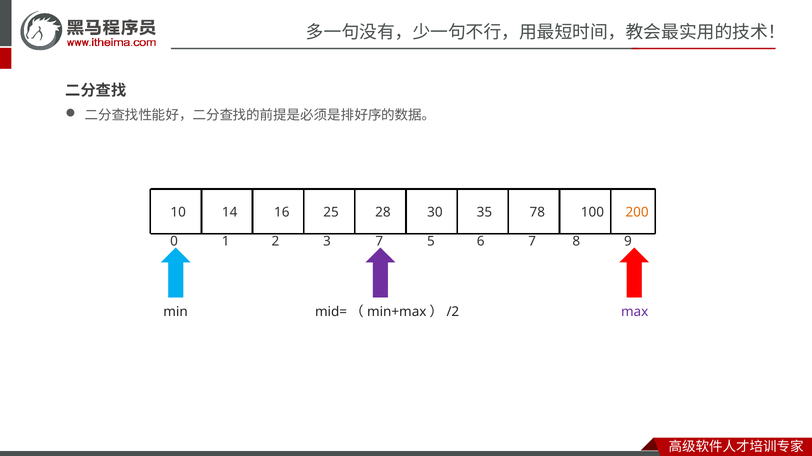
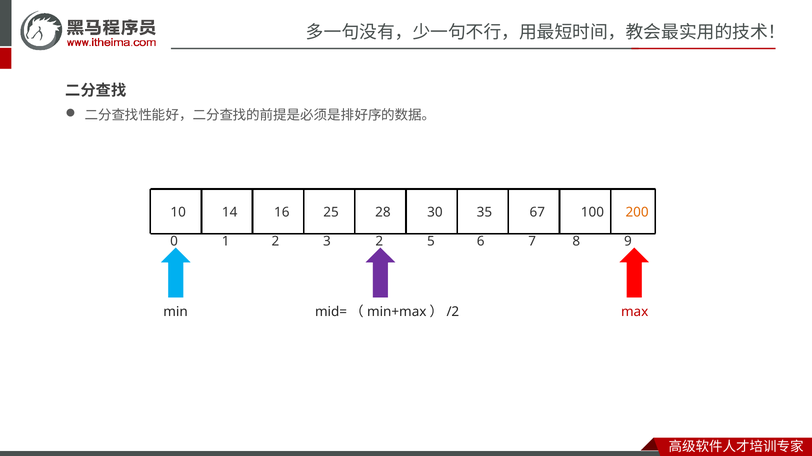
78: 78 -> 67
3 7: 7 -> 2
max colour: purple -> red
